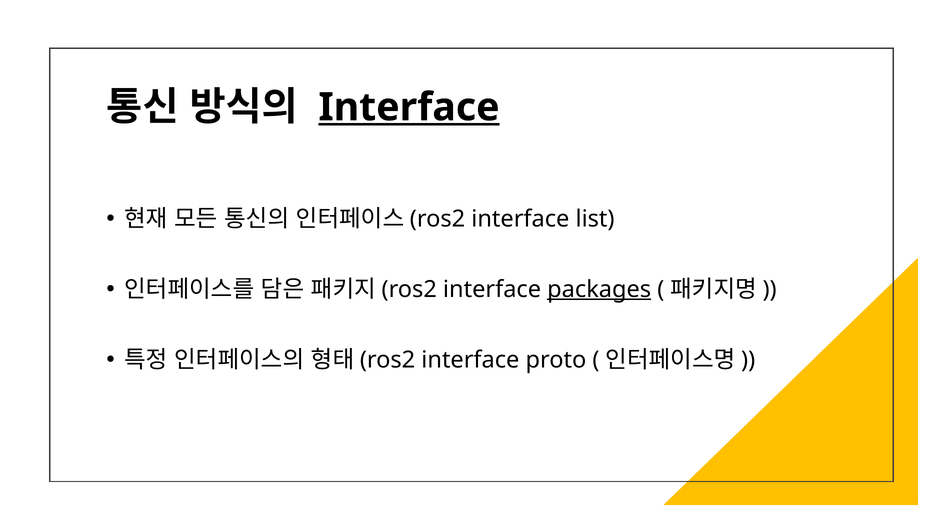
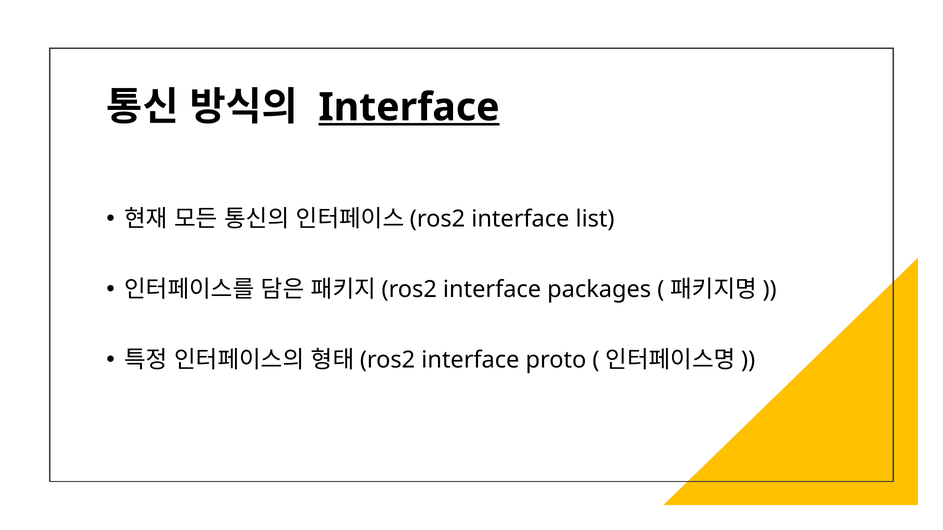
packages underline: present -> none
